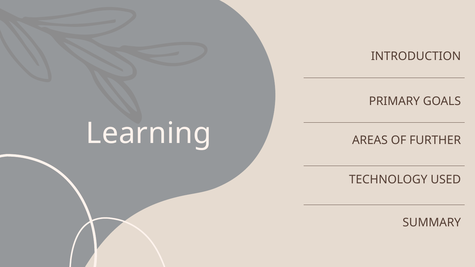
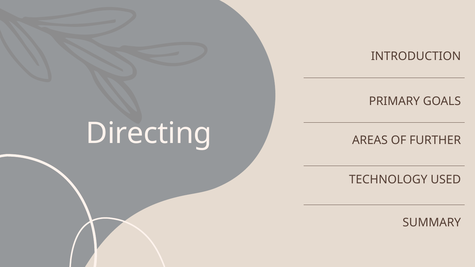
Learning: Learning -> Directing
